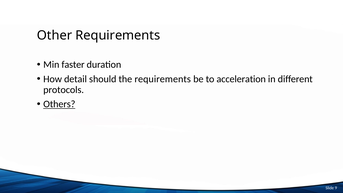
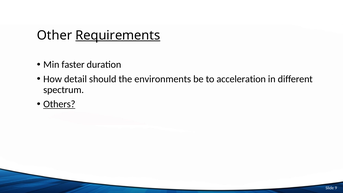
Requirements at (118, 35) underline: none -> present
the requirements: requirements -> environments
protocols: protocols -> spectrum
